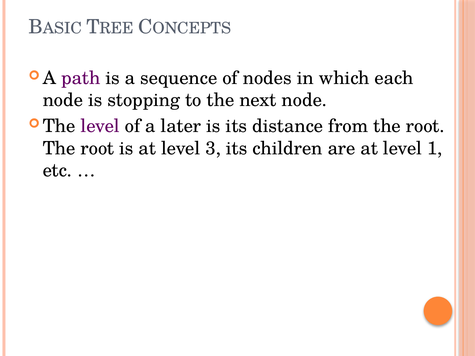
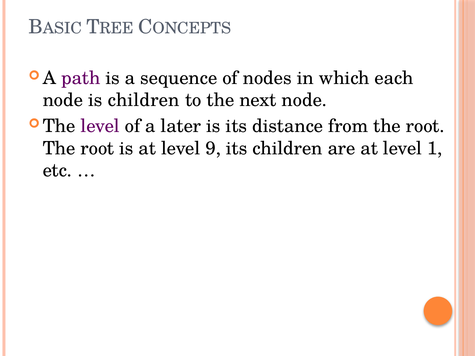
is stopping: stopping -> children
3: 3 -> 9
